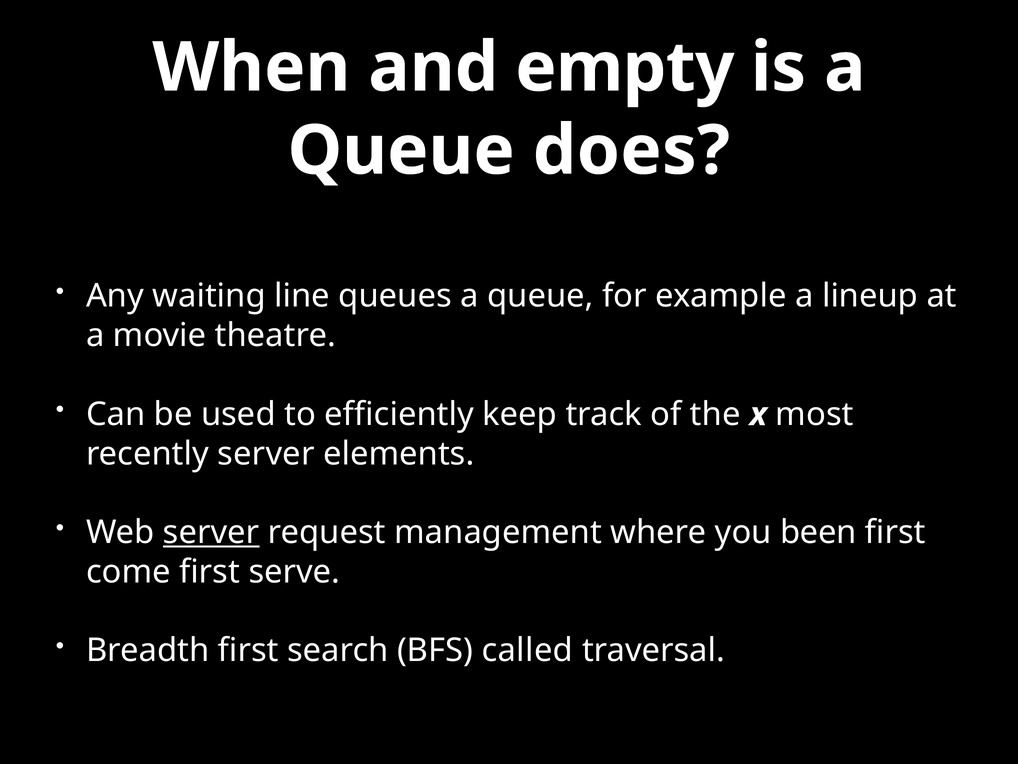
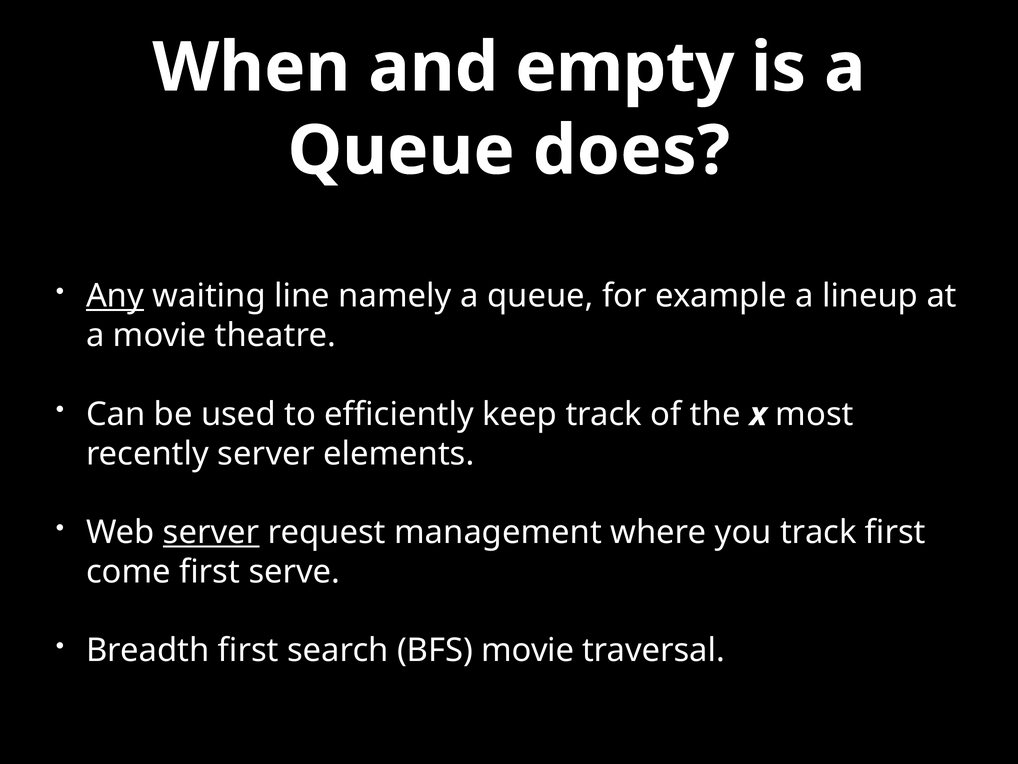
Any underline: none -> present
queues: queues -> namely
you been: been -> track
BFS called: called -> movie
